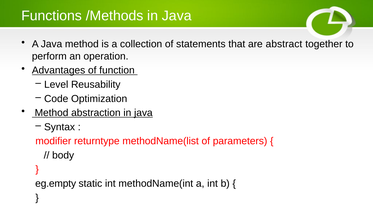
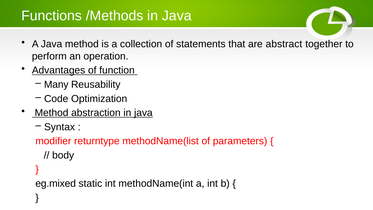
Level: Level -> Many
eg.empty: eg.empty -> eg.mixed
